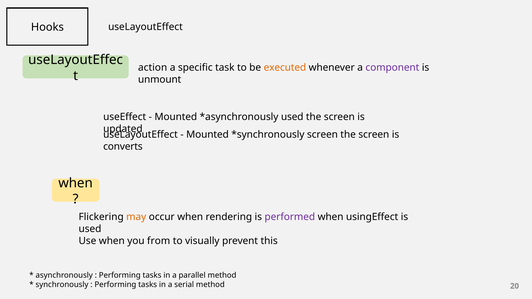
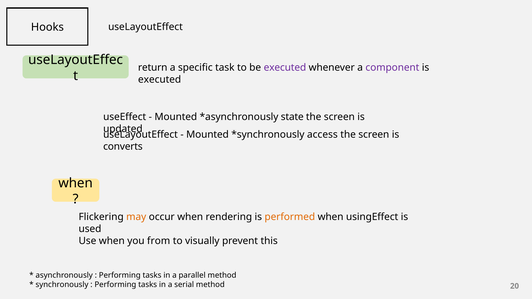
action: action -> return
executed at (285, 68) colour: orange -> purple
unmount at (160, 79): unmount -> executed
used at (292, 117): used -> state
screen at (322, 135): screen -> access
performed colour: purple -> orange
